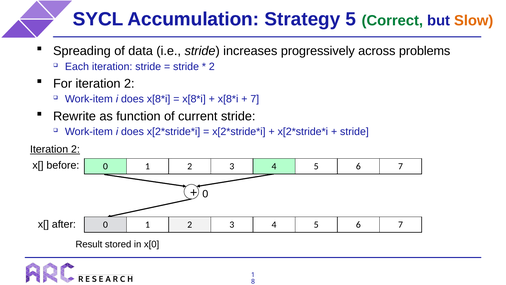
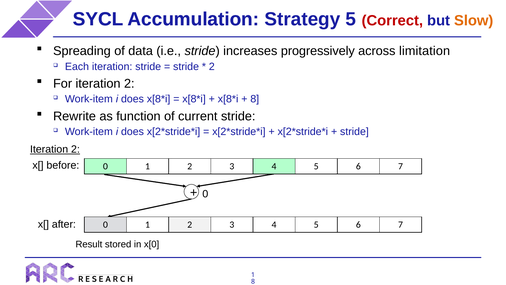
Correct colour: green -> red
problems: problems -> limitation
7 at (255, 99): 7 -> 8
